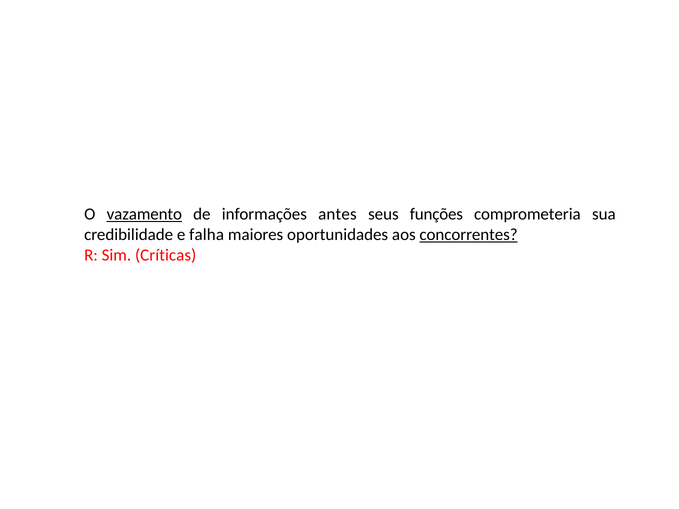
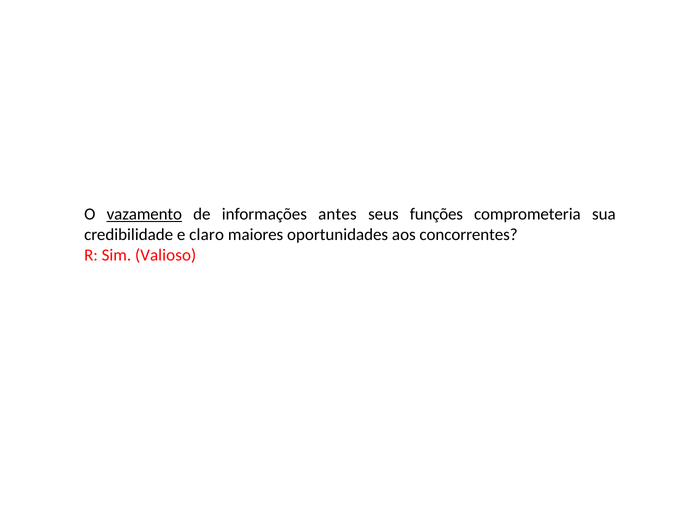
falha: falha -> claro
concorrentes underline: present -> none
Críticas: Críticas -> Valioso
